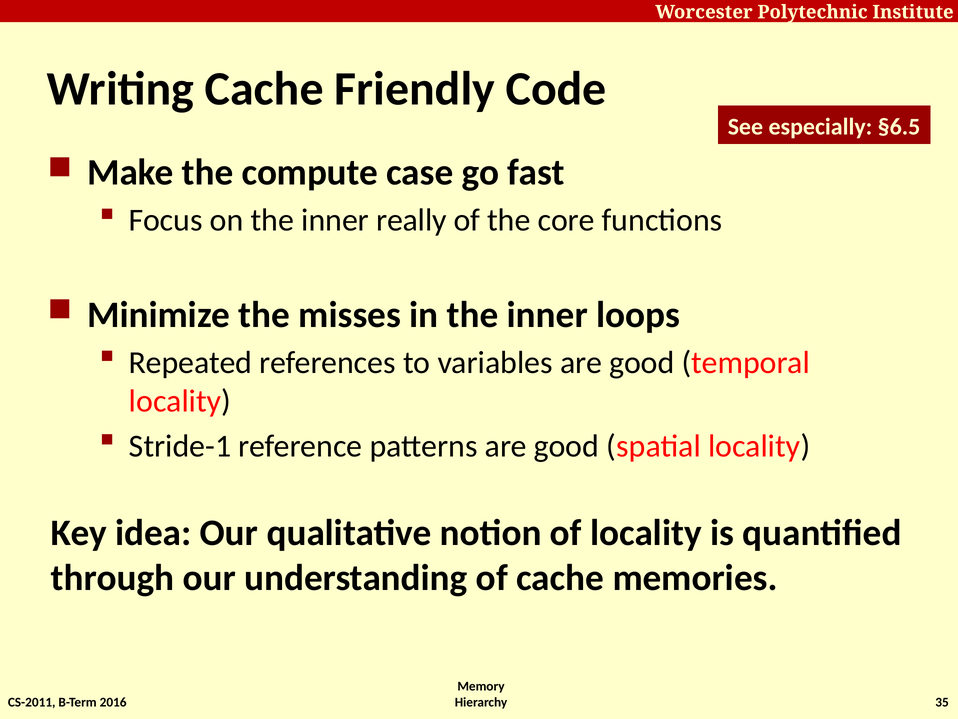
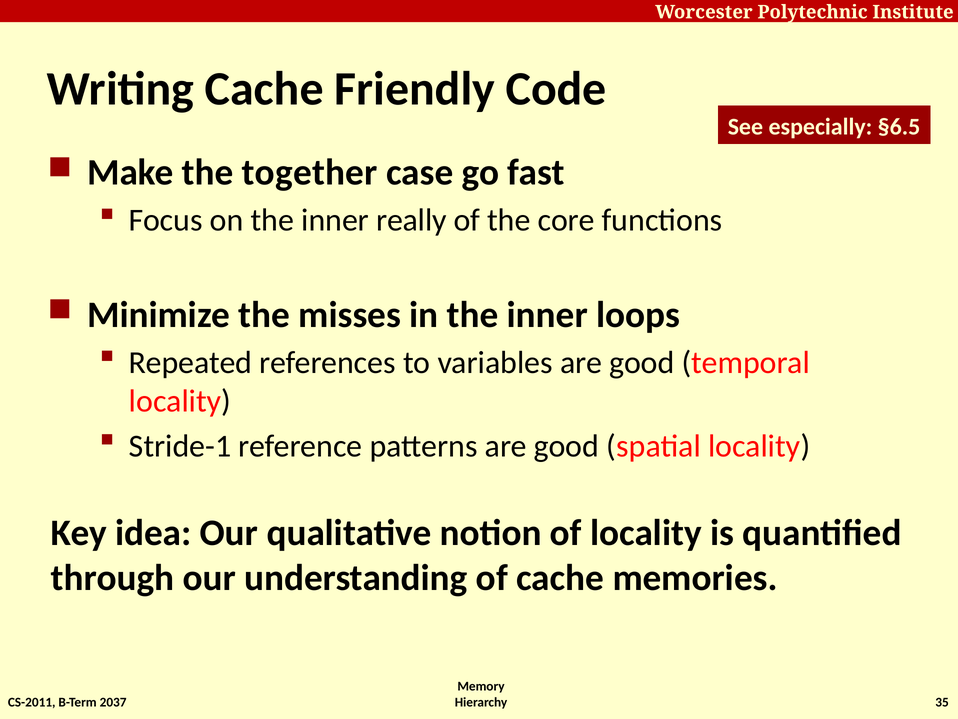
compute: compute -> together
2016: 2016 -> 2037
